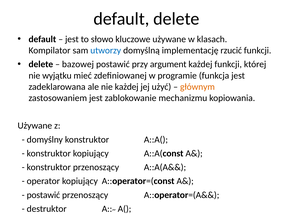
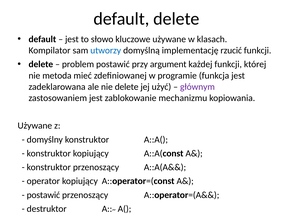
bazowej: bazowej -> problem
wyjątku: wyjątku -> metoda
nie każdej: każdej -> delete
głównym colour: orange -> purple
